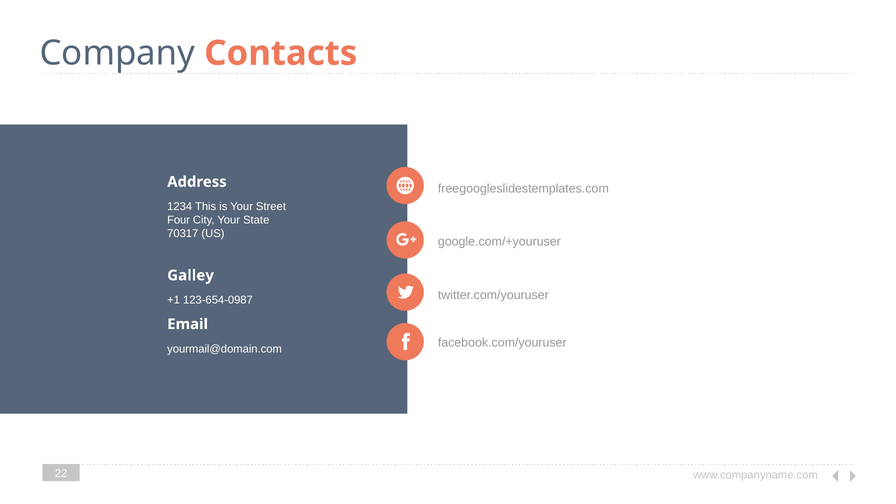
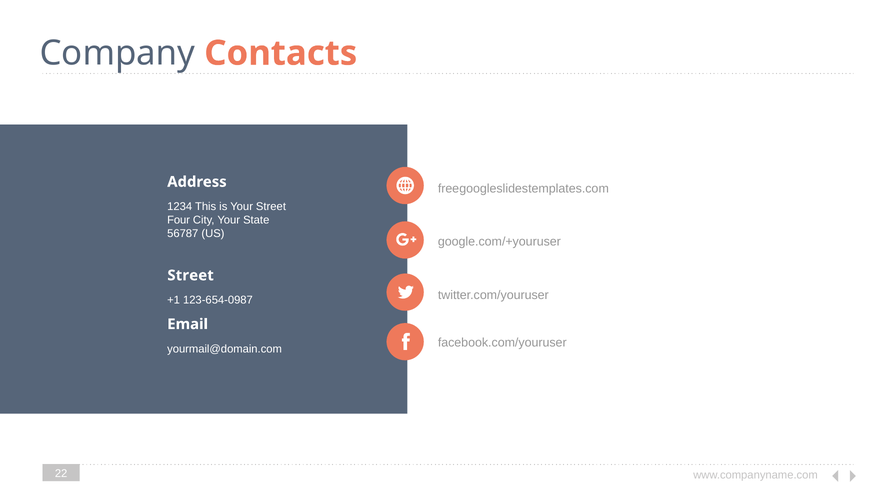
70317: 70317 -> 56787
Galley at (191, 275): Galley -> Street
